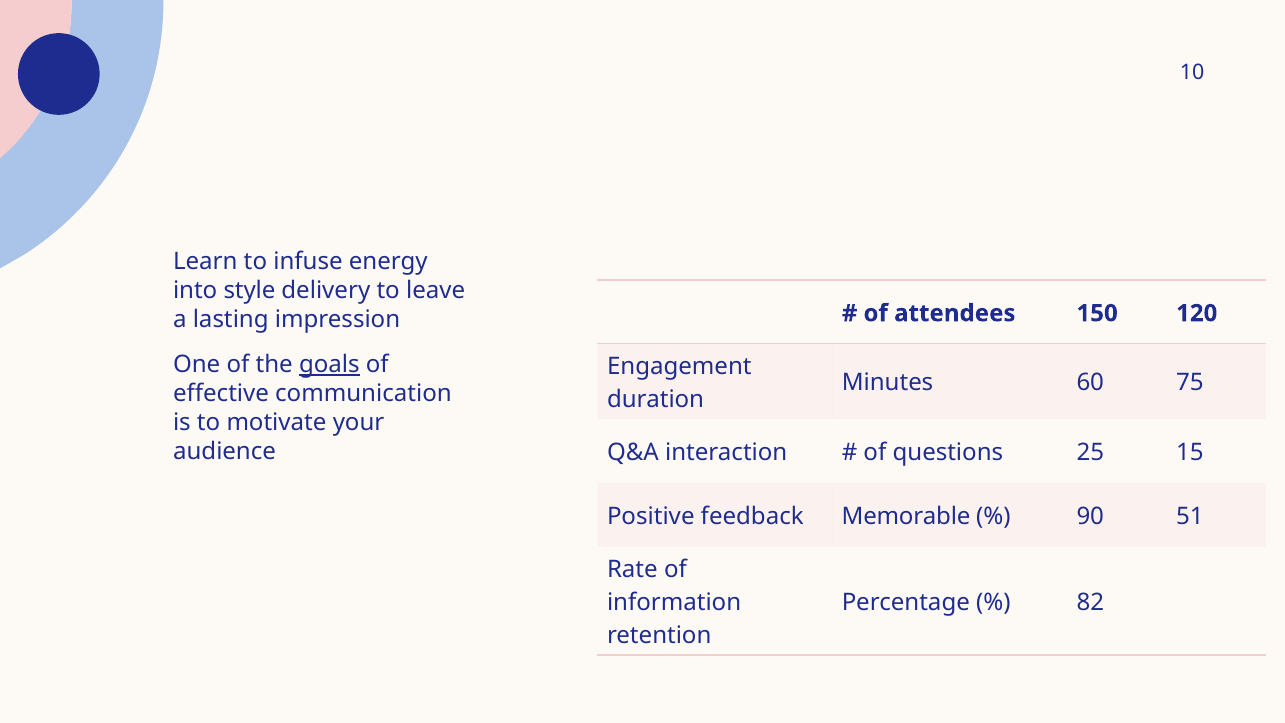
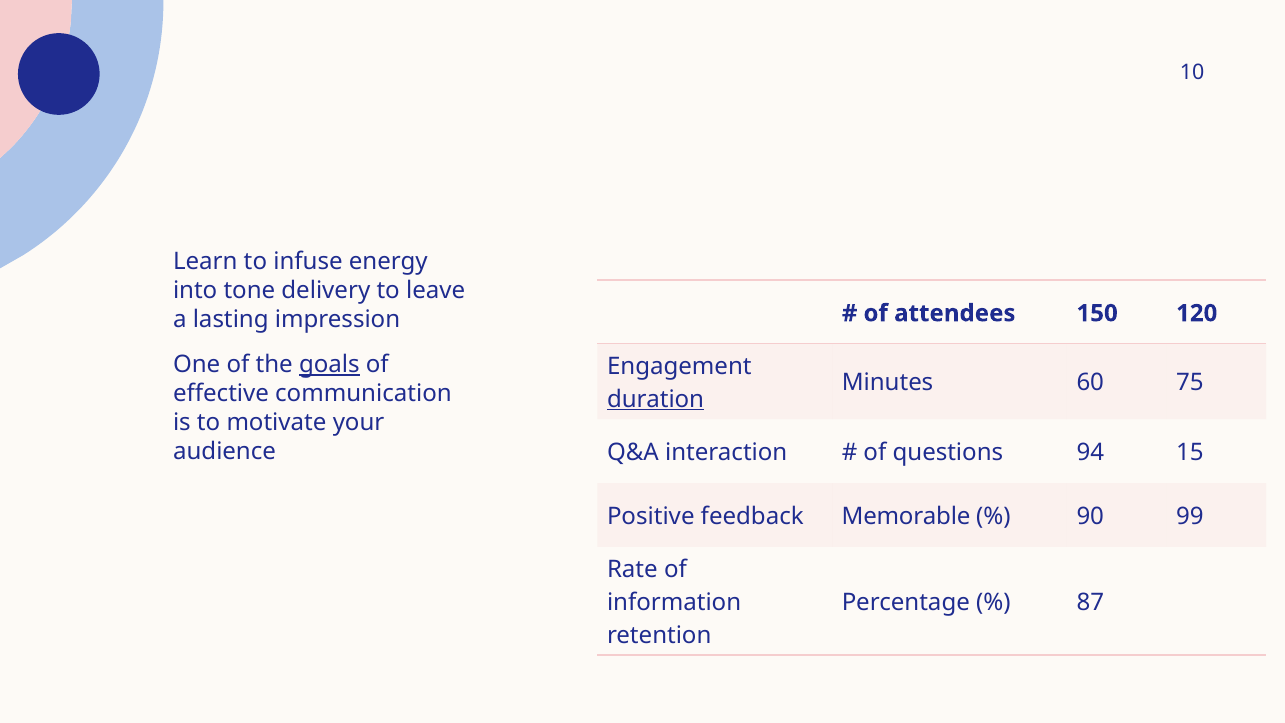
style: style -> tone
duration underline: none -> present
25: 25 -> 94
51: 51 -> 99
82: 82 -> 87
